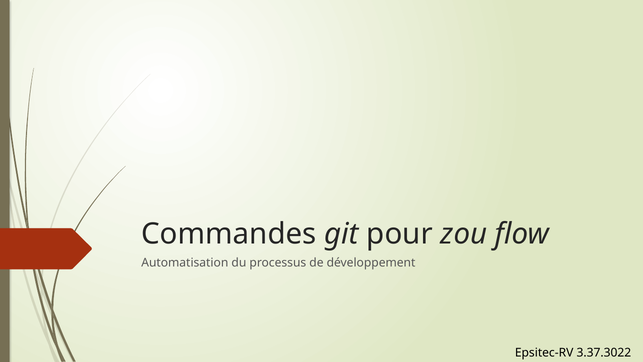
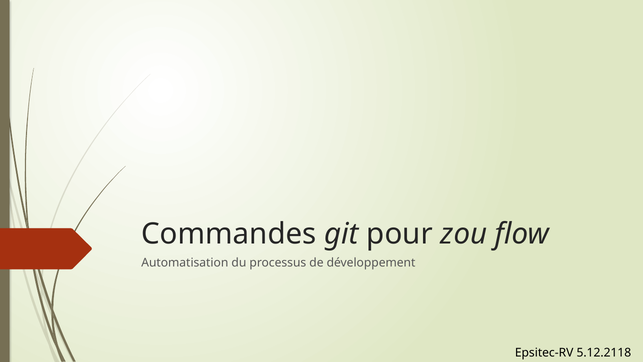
3.37.3022: 3.37.3022 -> 5.12.2118
